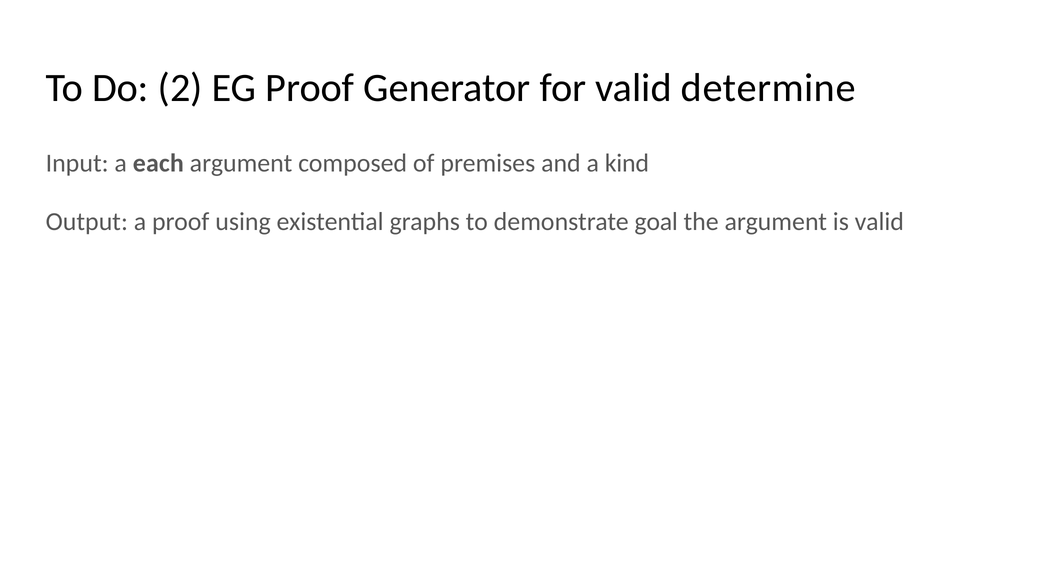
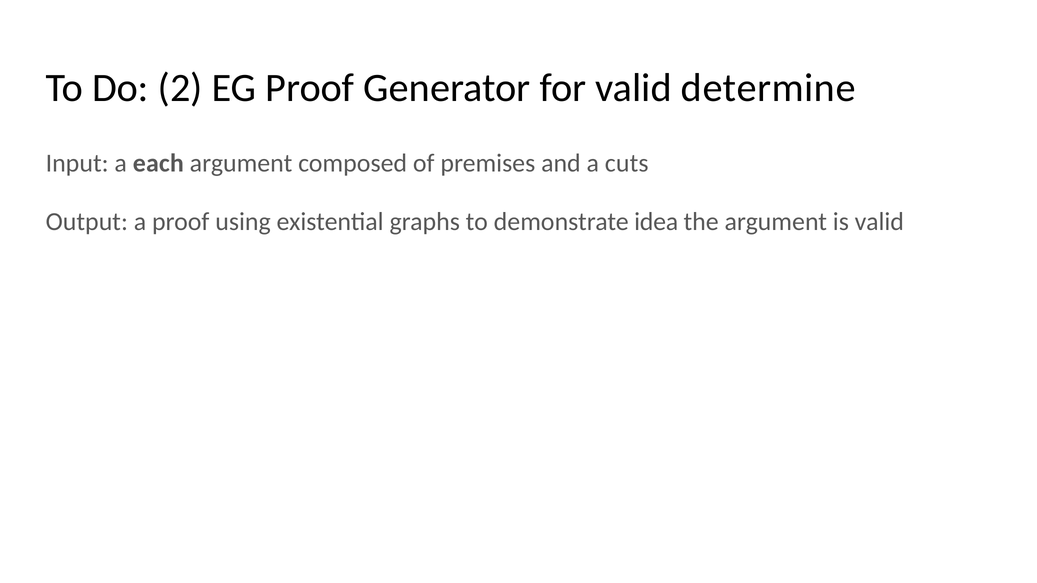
kind: kind -> cuts
goal: goal -> idea
